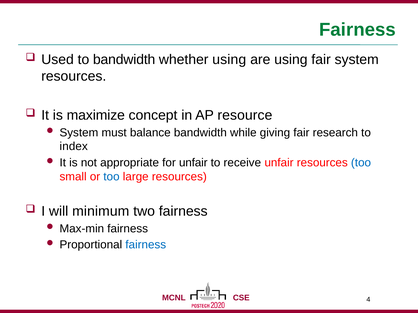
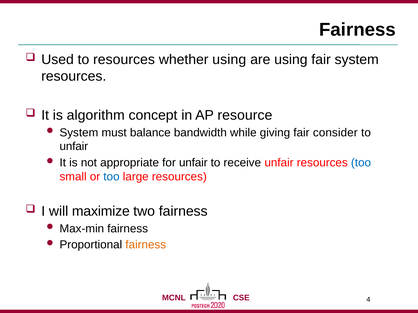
Fairness at (357, 30) colour: green -> black
to bandwidth: bandwidth -> resources
maximize: maximize -> algorithm
research: research -> consider
index at (74, 147): index -> unfair
minimum: minimum -> maximize
fairness at (146, 245) colour: blue -> orange
